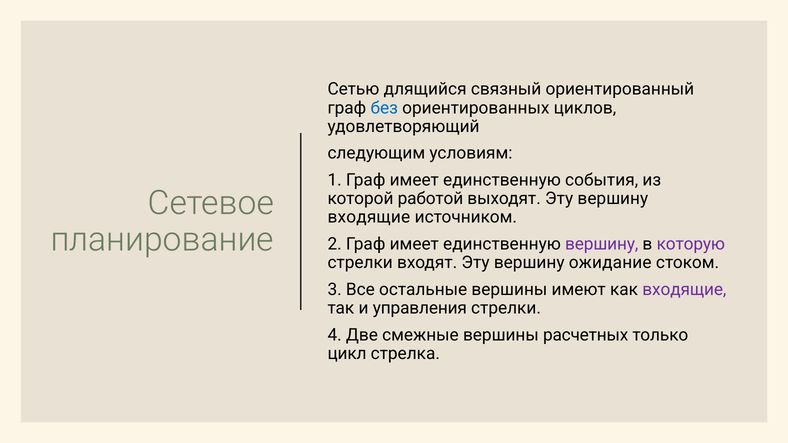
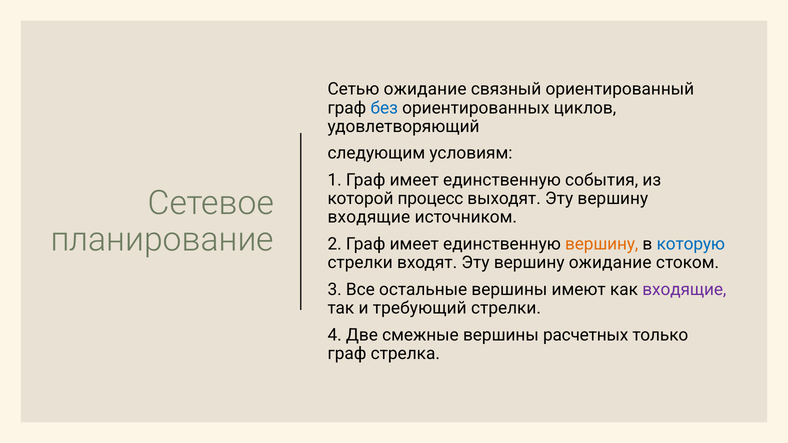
Сетью длящийся: длящийся -> ожидание
работой: работой -> процесс
вершину at (602, 244) colour: purple -> orange
которую colour: purple -> blue
управления: управления -> требующий
цикл at (347, 354): цикл -> граф
